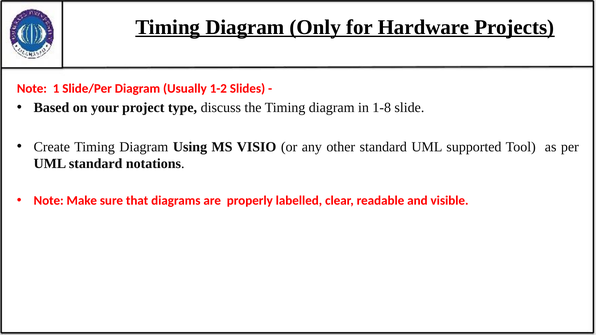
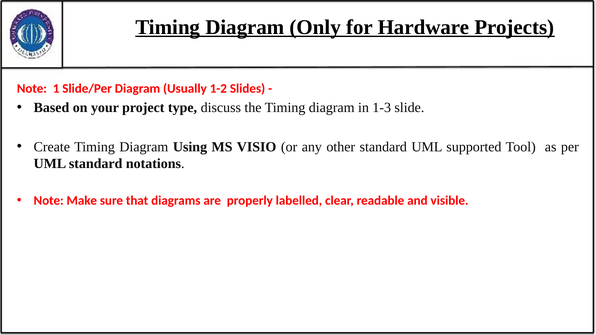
1-8: 1-8 -> 1-3
